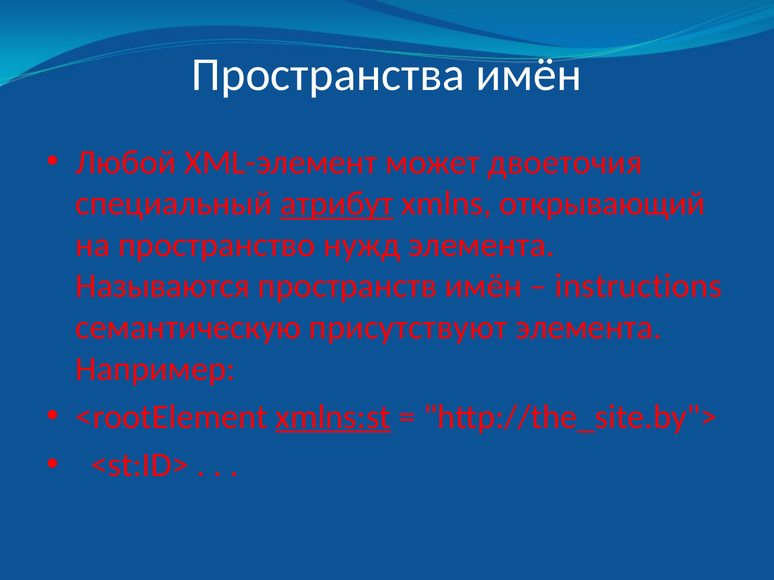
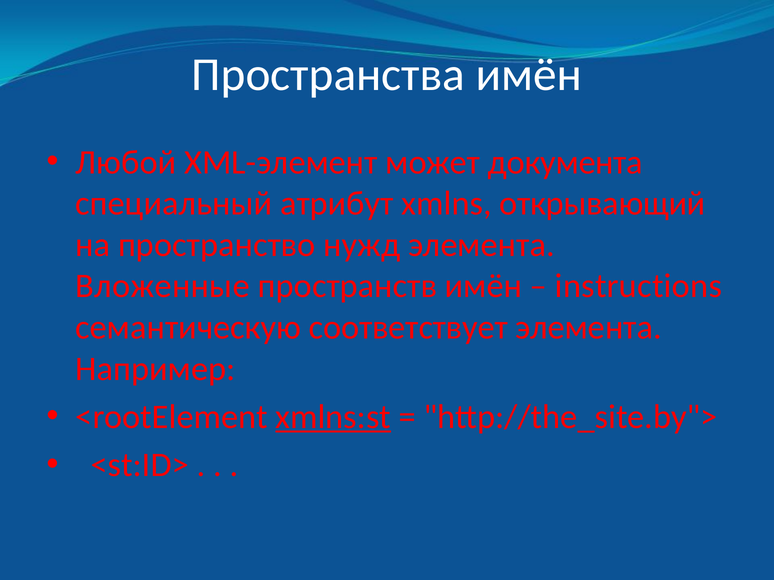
двоеточия: двоеточия -> документа
атрибут underline: present -> none
Называются: Называются -> Вложенные
присутствуют: присутствуют -> соответствует
